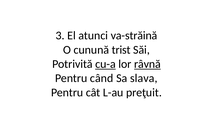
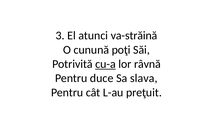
trist: trist -> poţi
râvnă underline: present -> none
când: când -> duce
